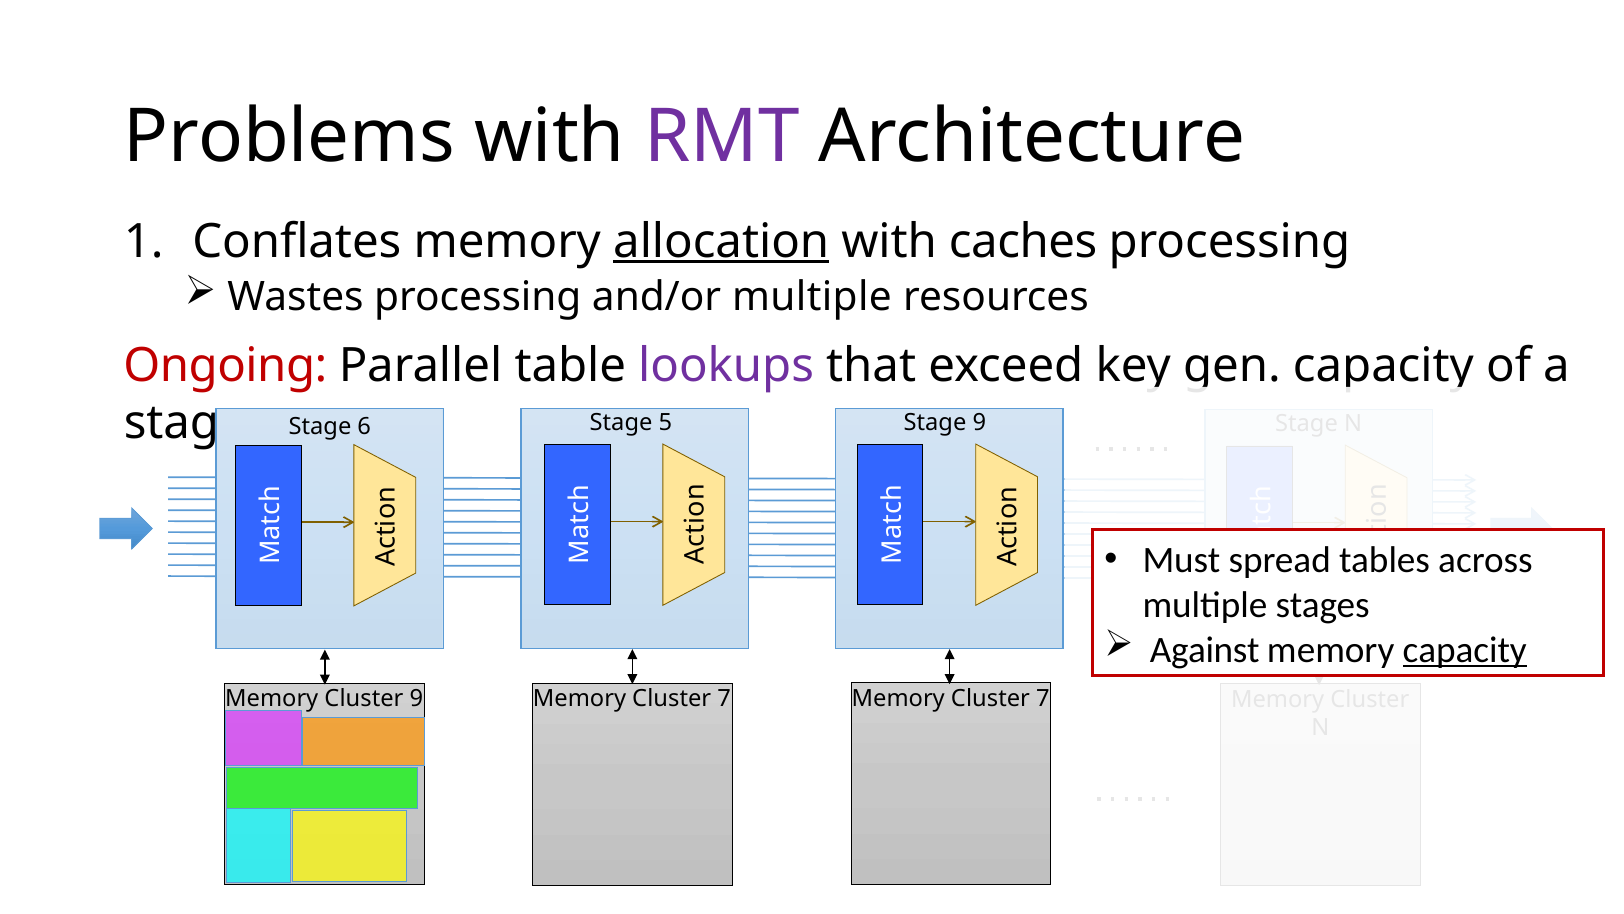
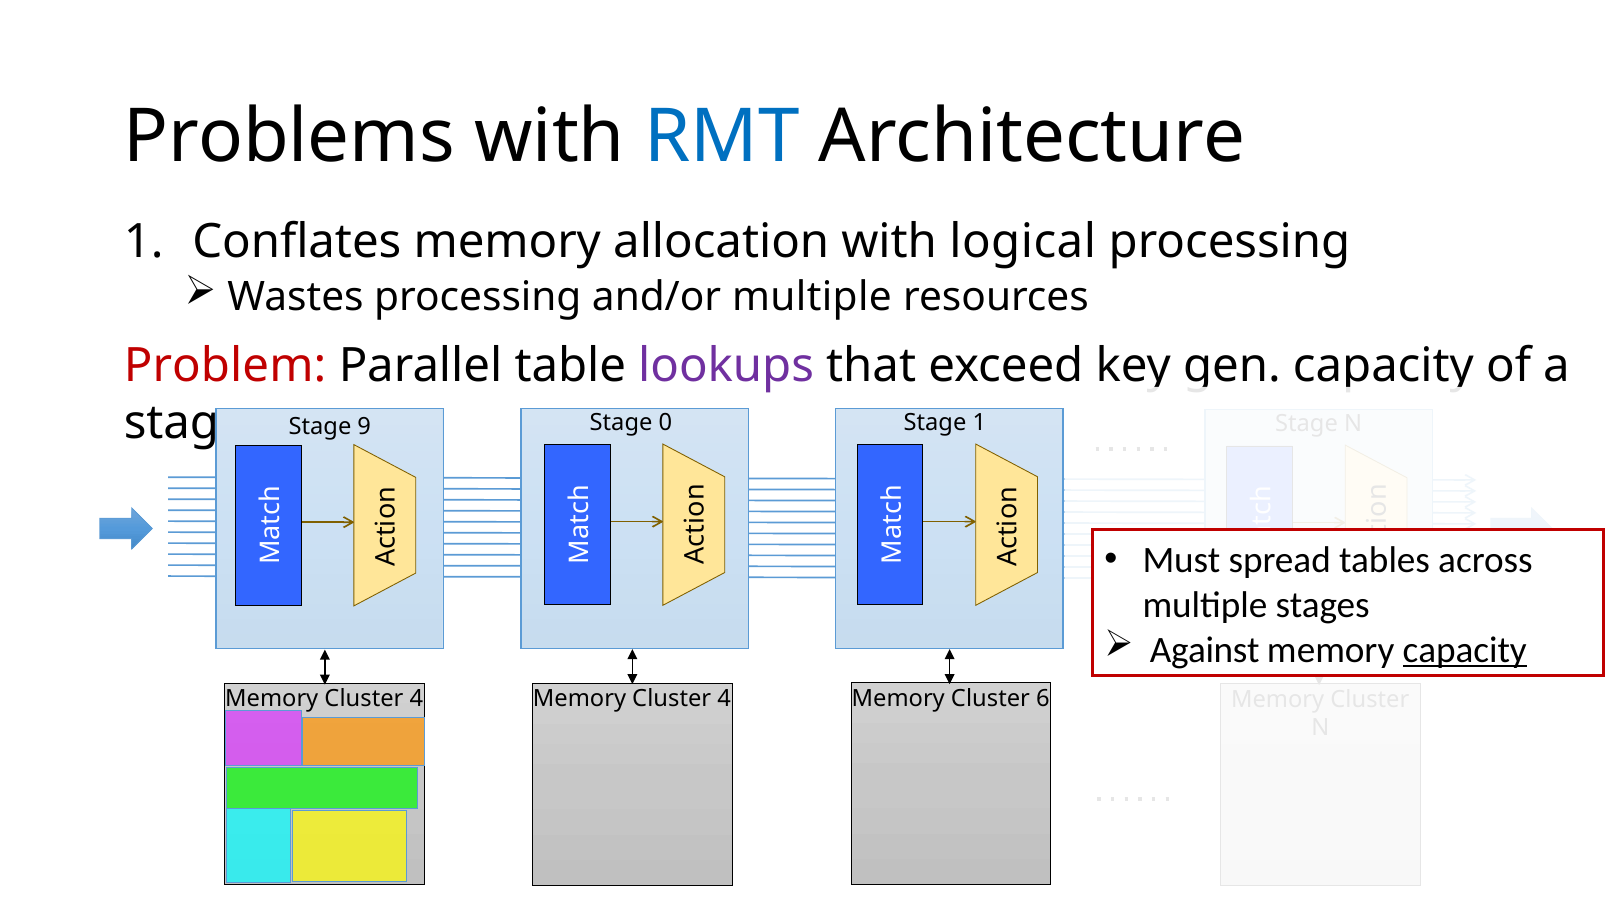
RMT colour: purple -> blue
allocation underline: present -> none
caches: caches -> logical
Ongoing: Ongoing -> Problem
6: 6 -> 9
5: 5 -> 0
Stage 9: 9 -> 1
9 at (416, 698): 9 -> 4
7 at (724, 699): 7 -> 4
7 at (1043, 698): 7 -> 6
